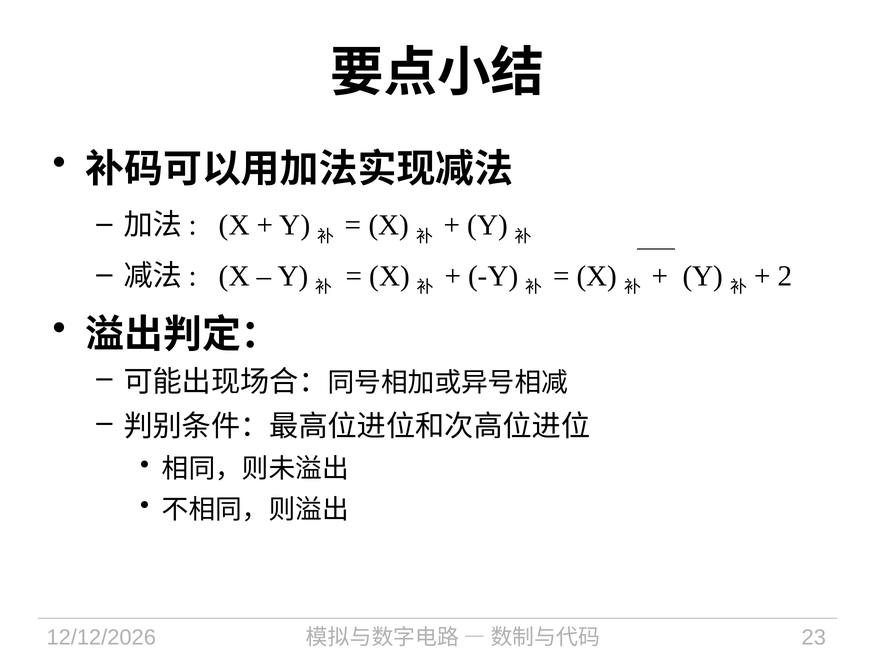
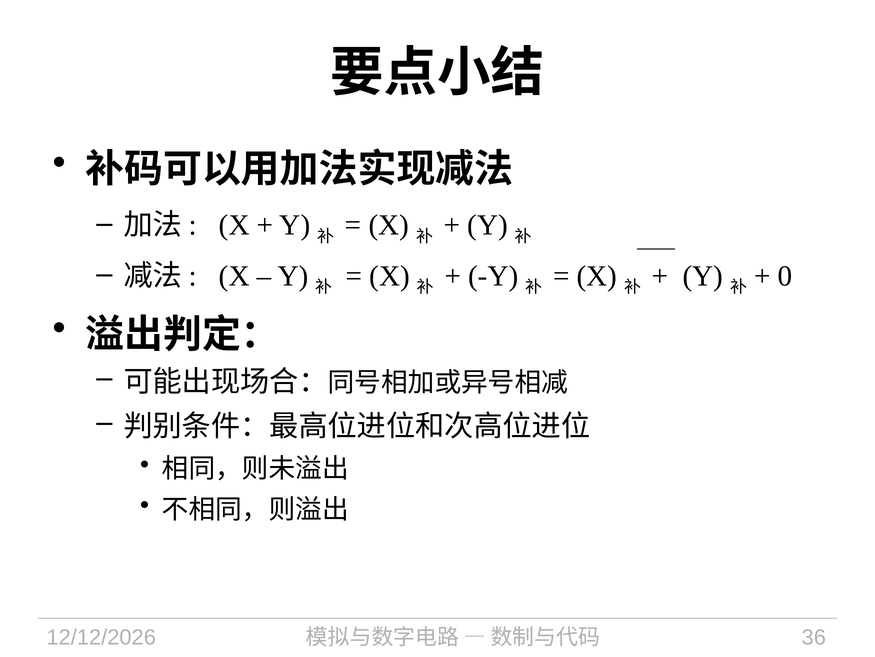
2: 2 -> 0
23: 23 -> 36
